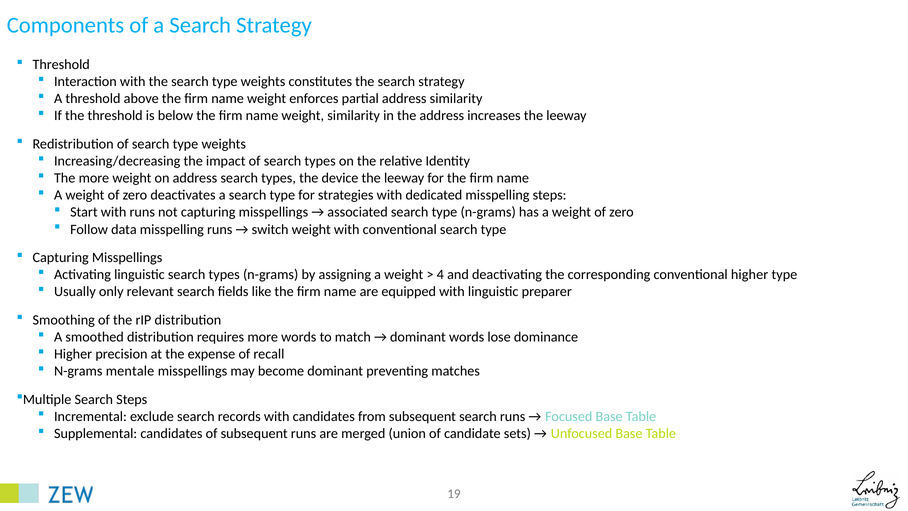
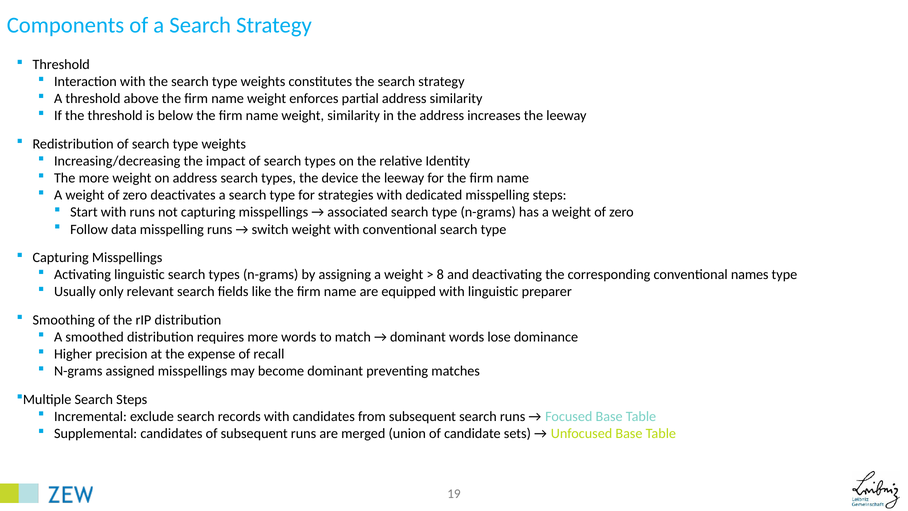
4: 4 -> 8
conventional higher: higher -> names
mentale: mentale -> assigned
